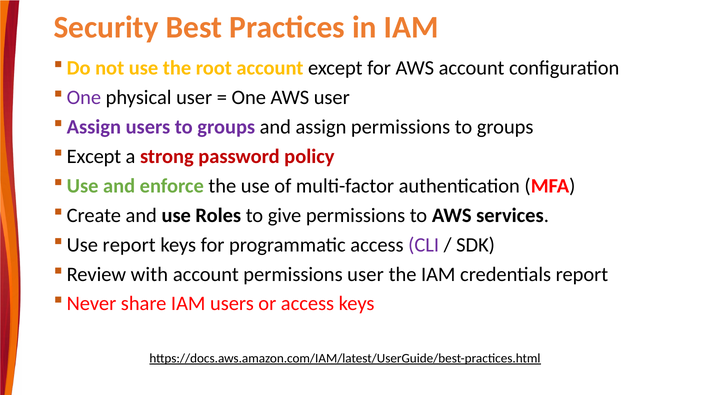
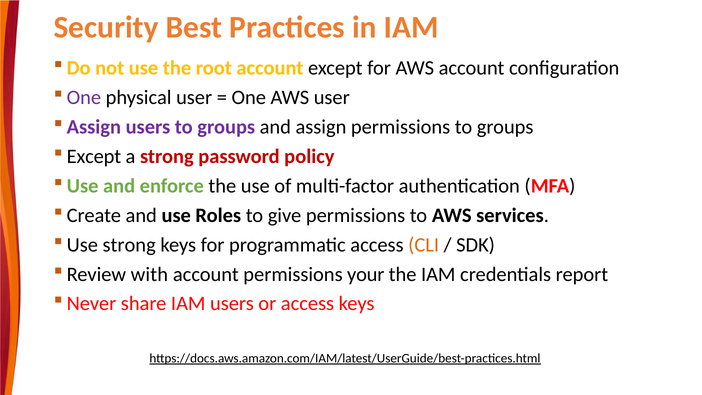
Use report: report -> strong
CLI colour: purple -> orange
permissions user: user -> your
